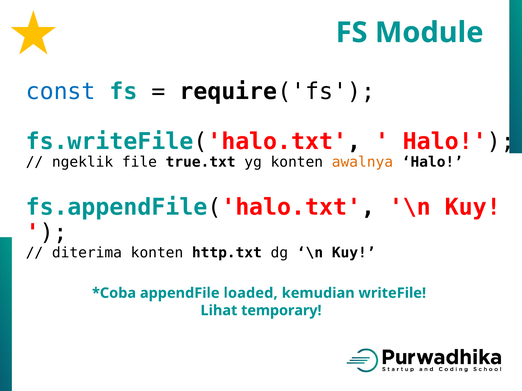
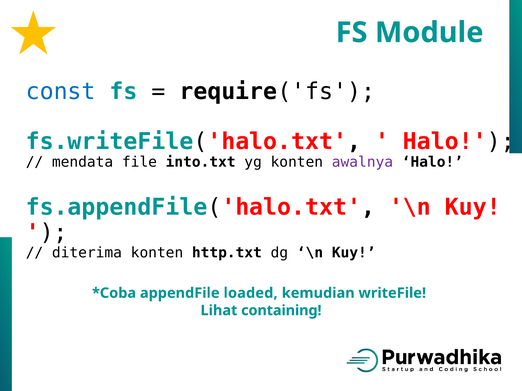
ngeklik: ngeklik -> mendata
true.txt: true.txt -> into.txt
awalnya colour: orange -> purple
temporary: temporary -> containing
